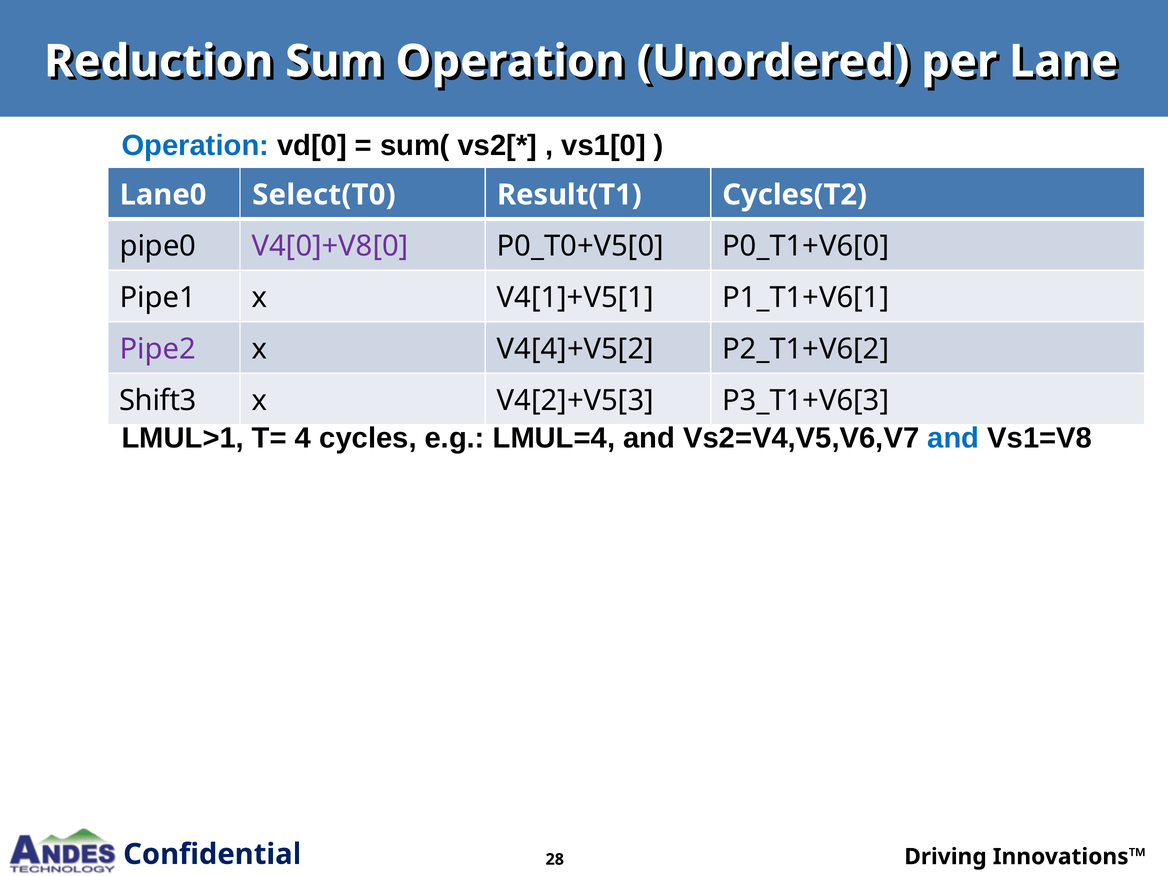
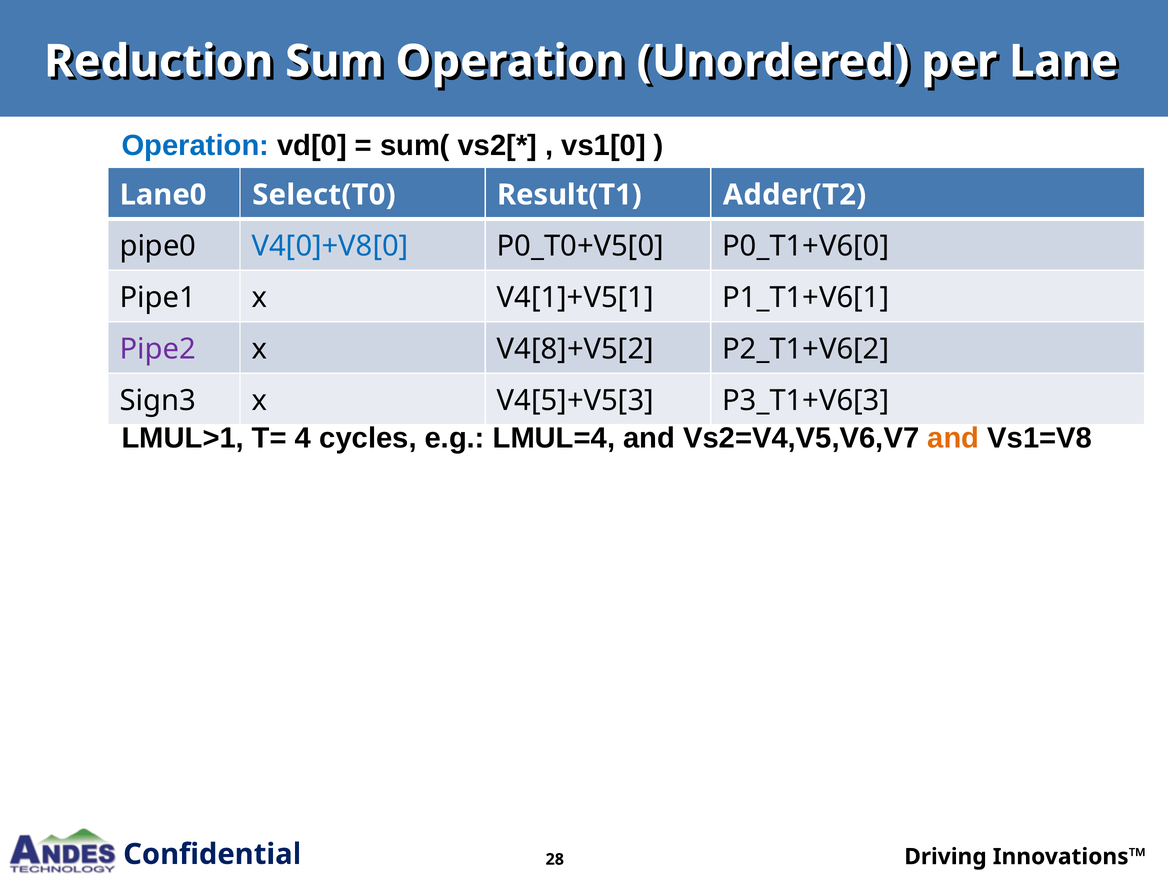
Cycles(T2: Cycles(T2 -> Adder(T2
V4[0]+V8[0 colour: purple -> blue
V4[4]+V5[2: V4[4]+V5[2 -> V4[8]+V5[2
Shift3: Shift3 -> Sign3
V4[2]+V5[3: V4[2]+V5[3 -> V4[5]+V5[3
and at (953, 438) colour: blue -> orange
